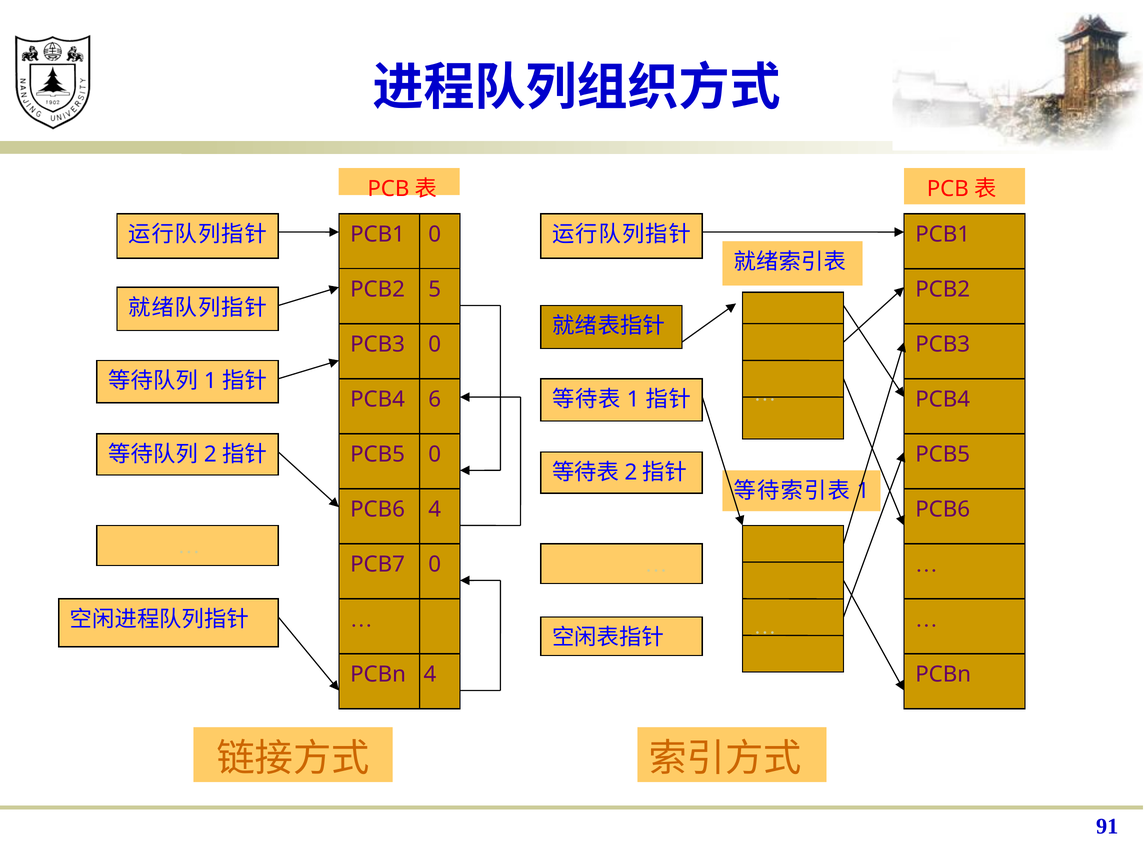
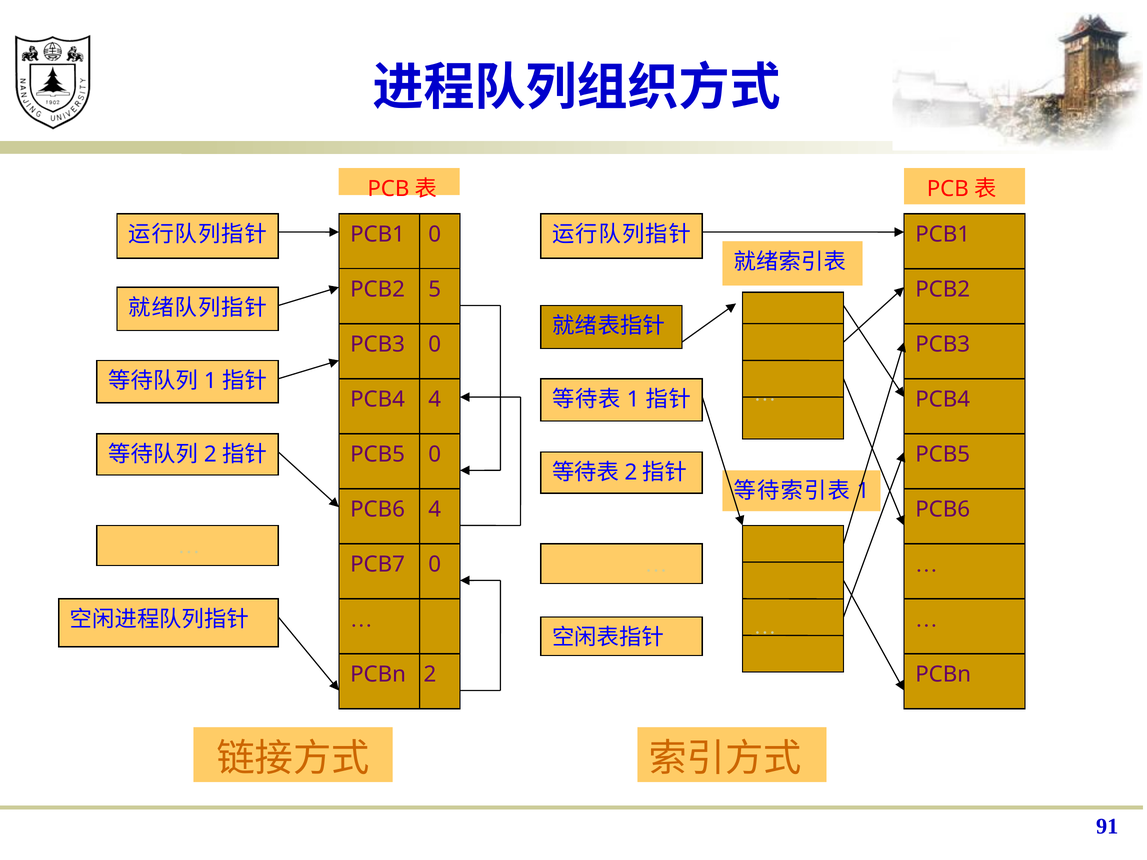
PCB4 6: 6 -> 4
PCBn 4: 4 -> 2
